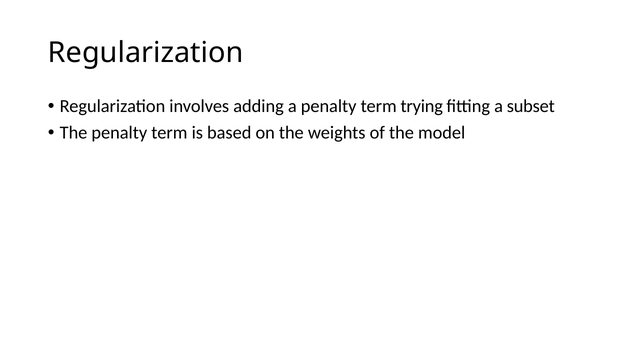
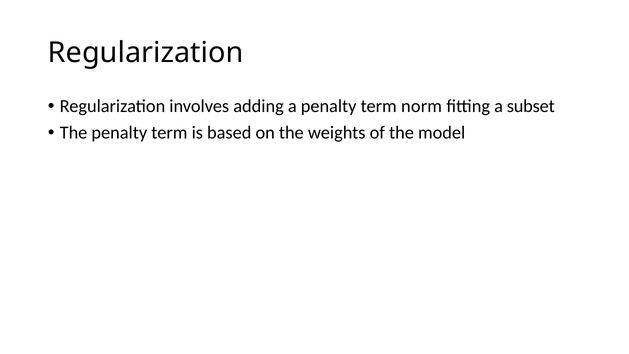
trying: trying -> norm
